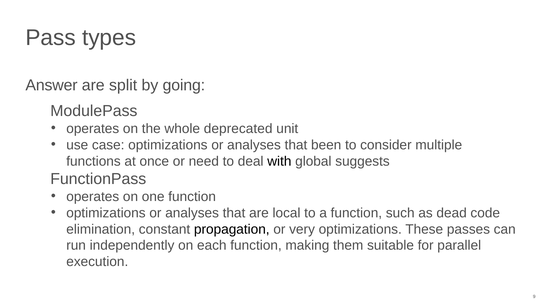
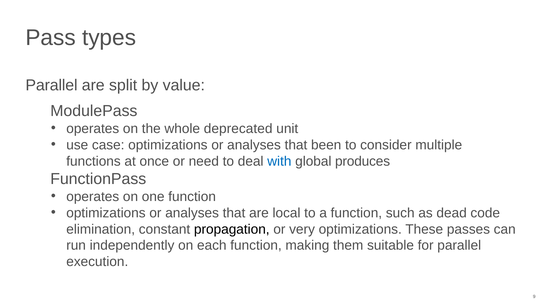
Answer at (52, 85): Answer -> Parallel
going: going -> value
with colour: black -> blue
suggests: suggests -> produces
